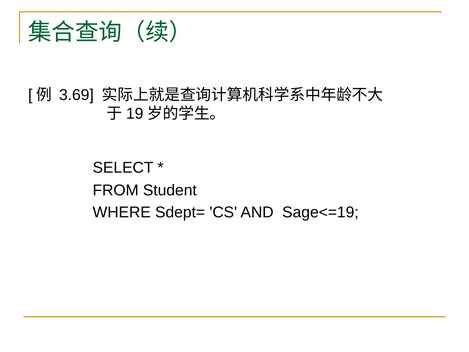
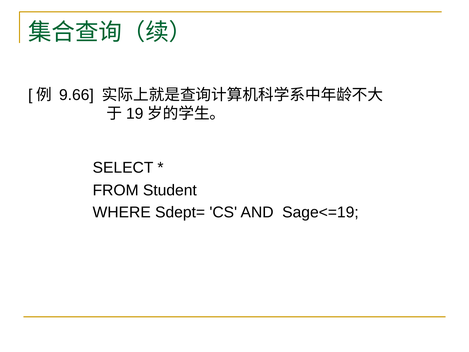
3.69: 3.69 -> 9.66
